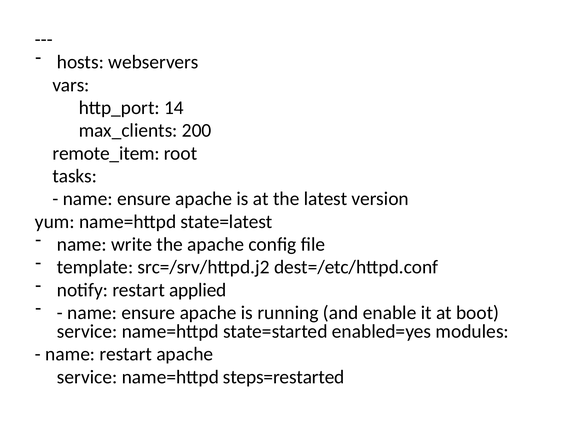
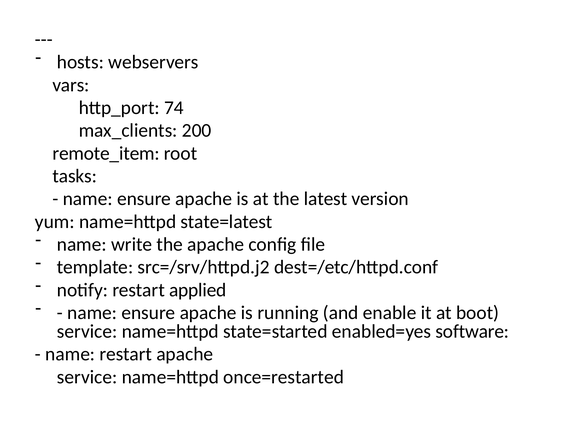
14: 14 -> 74
modules: modules -> software
steps=restarted: steps=restarted -> once=restarted
